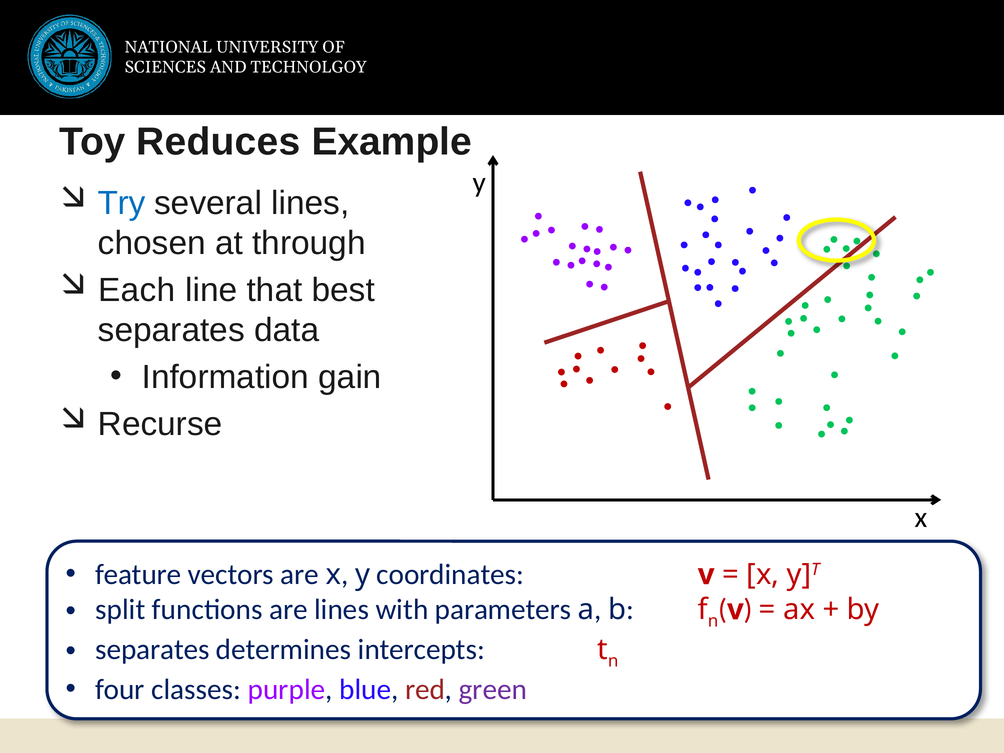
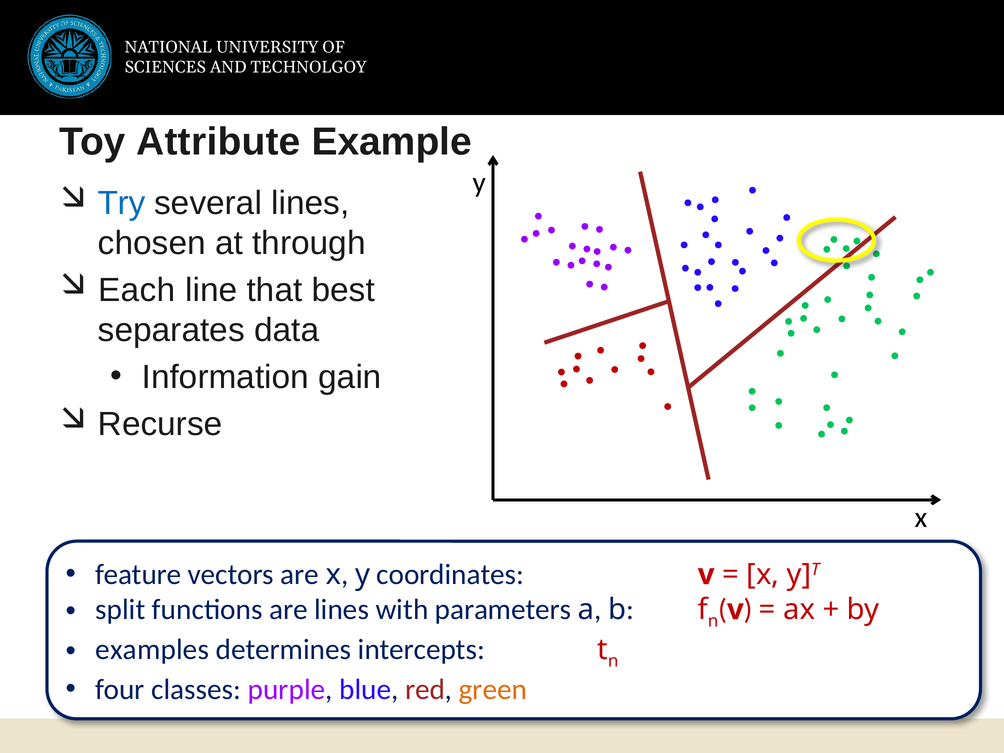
Reduces: Reduces -> Attribute
separates at (152, 650): separates -> examples
green colour: purple -> orange
